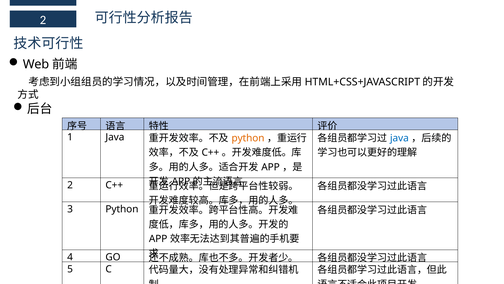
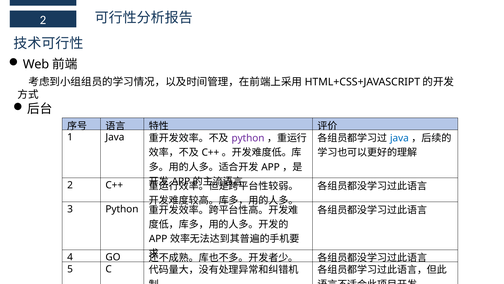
python at (248, 138) colour: orange -> purple
